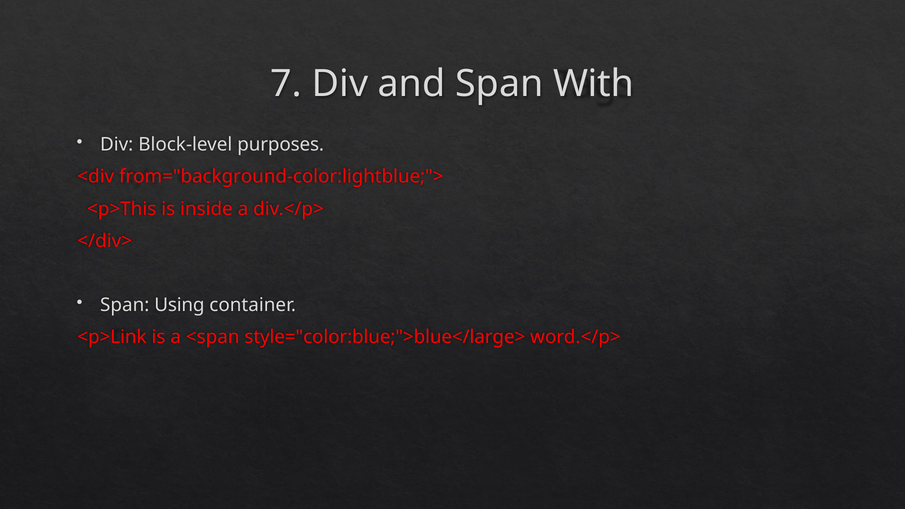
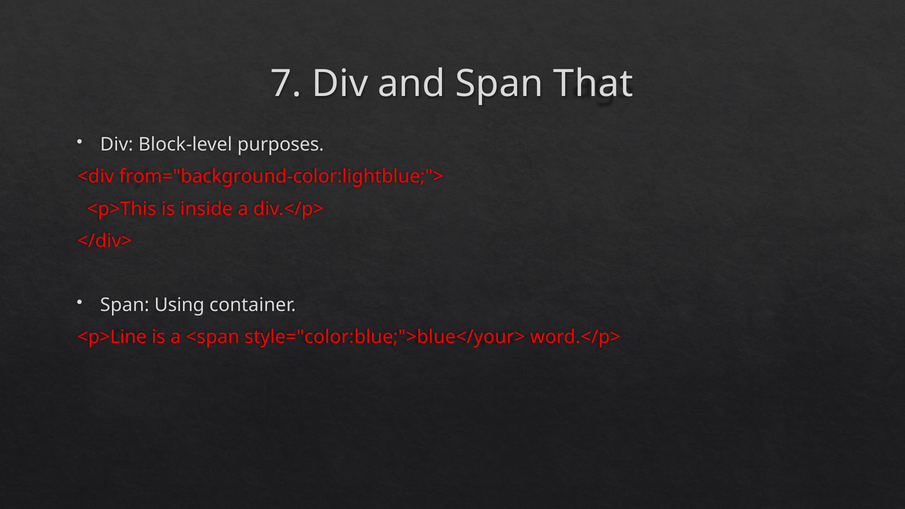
With: With -> That
<p>Link: <p>Link -> <p>Line
style="color:blue;">blue</large>: style="color:blue;">blue</large> -> style="color:blue;">blue</your>
